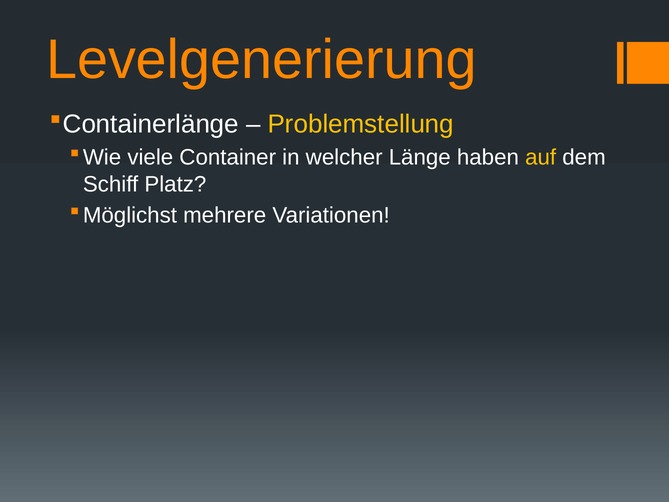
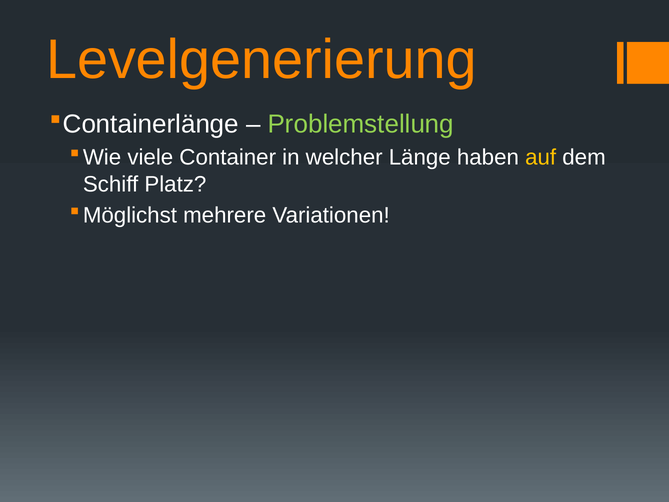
Problemstellung colour: yellow -> light green
